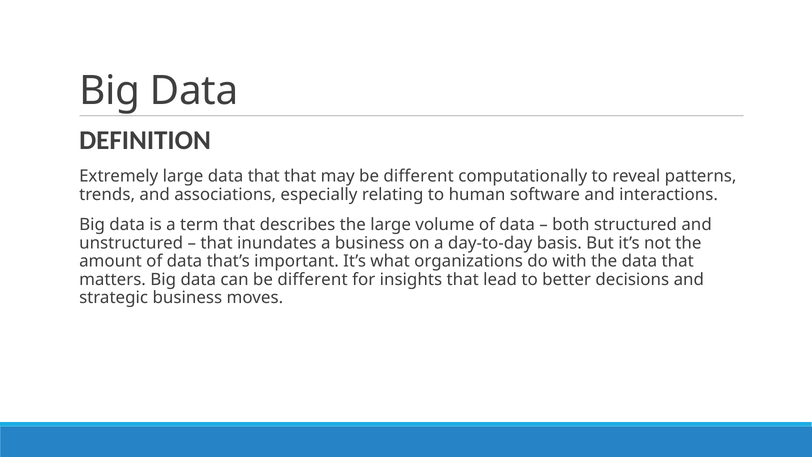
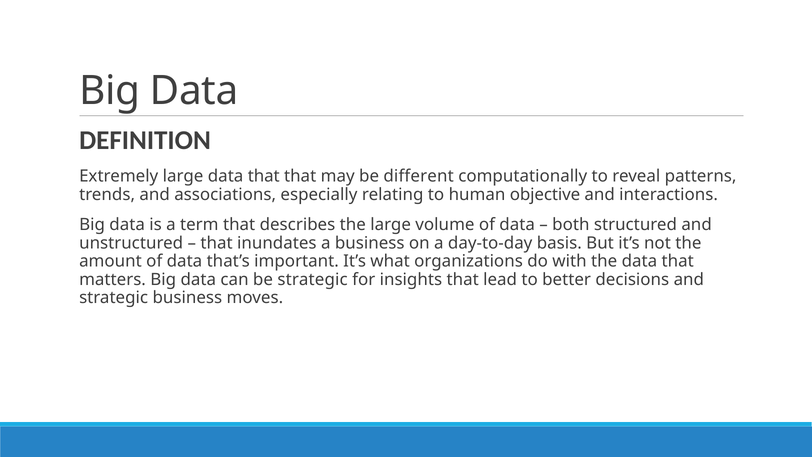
software: software -> objective
can be different: different -> strategic
